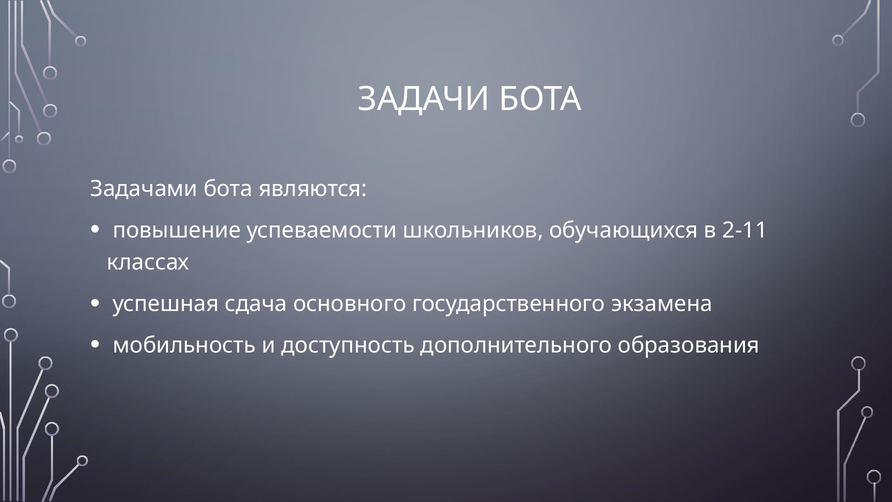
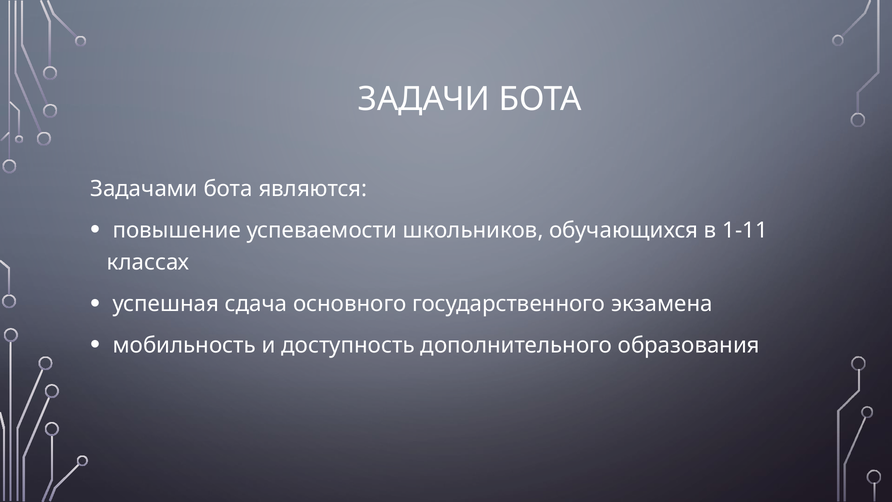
2-11: 2-11 -> 1-11
